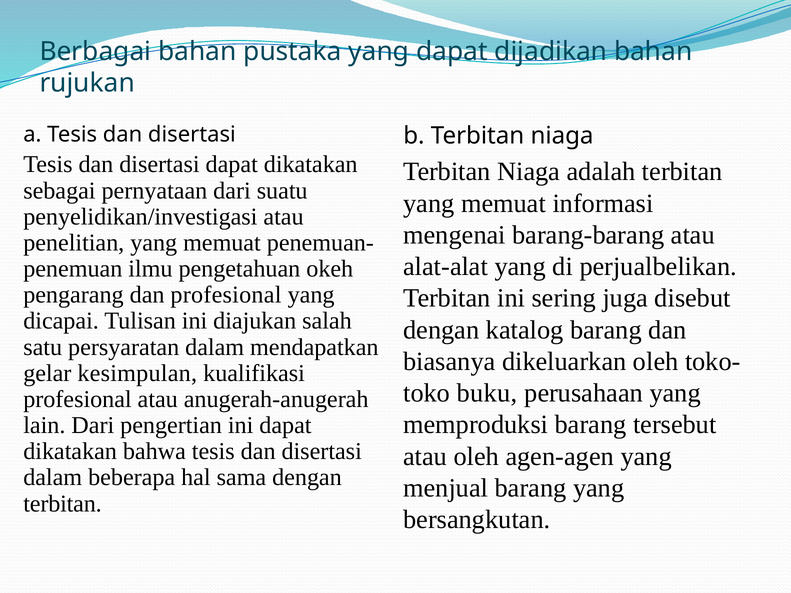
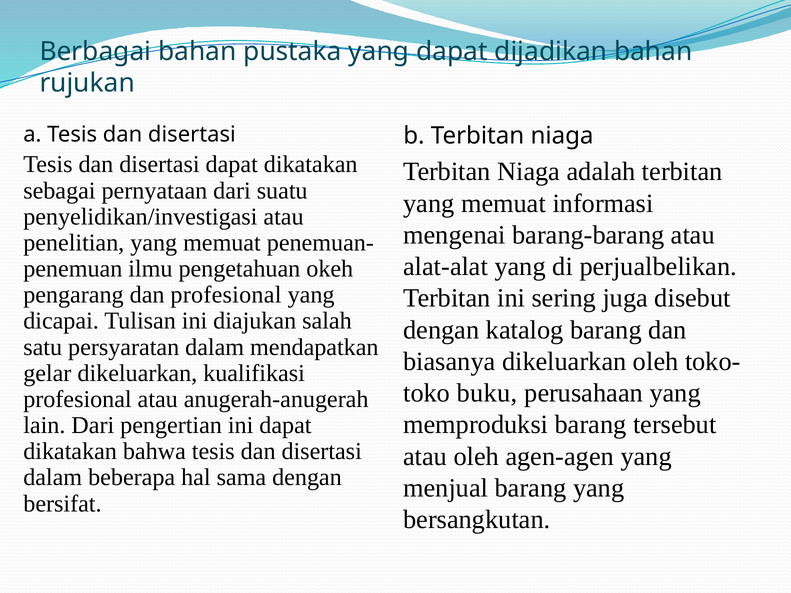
gelar kesimpulan: kesimpulan -> dikeluarkan
terbitan at (63, 504): terbitan -> bersifat
